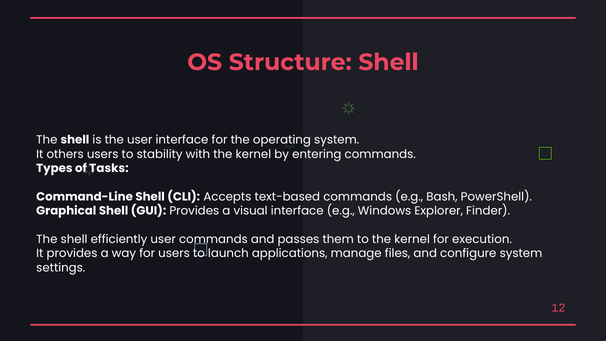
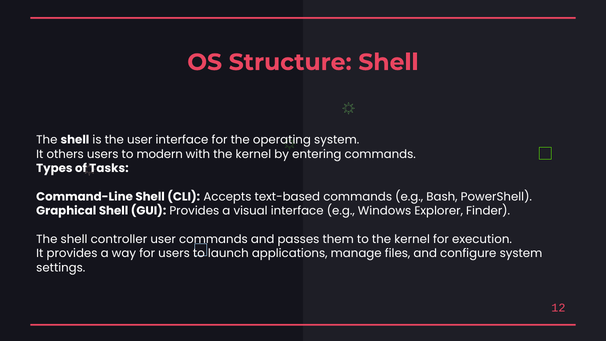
stability: stability -> modern
efficiently: efficiently -> controller
